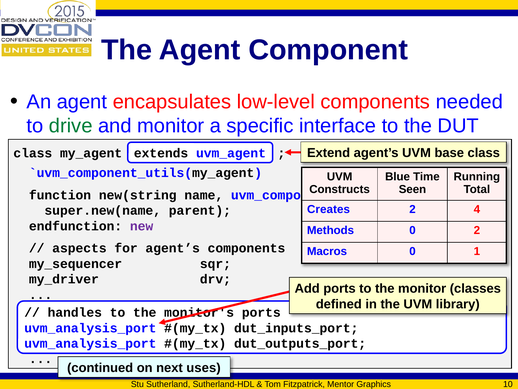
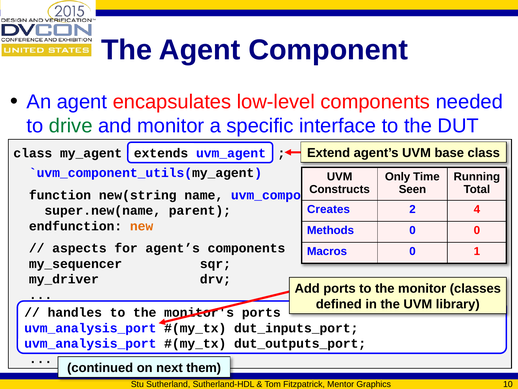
Blue: Blue -> Only
new colour: purple -> orange
0 2: 2 -> 0
uses: uses -> them
